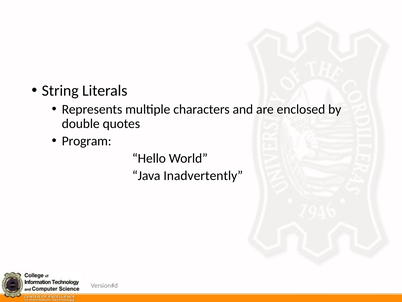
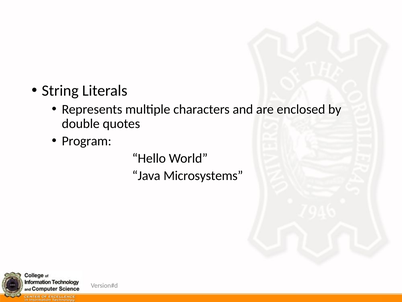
Inadvertently: Inadvertently -> Microsystems
